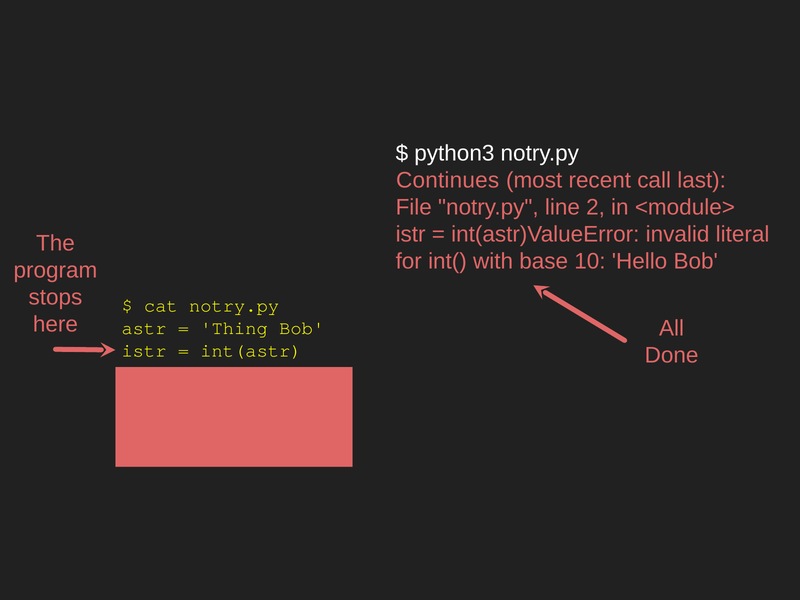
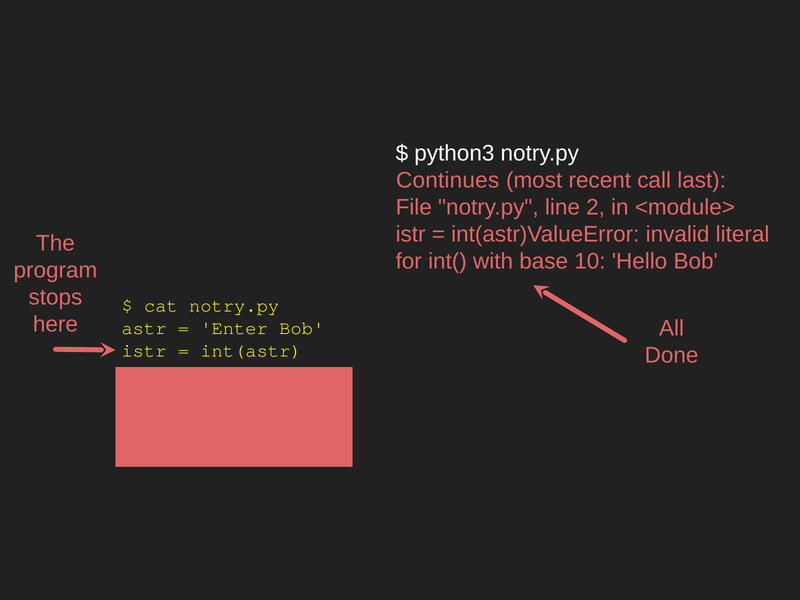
Thing: Thing -> Enter
